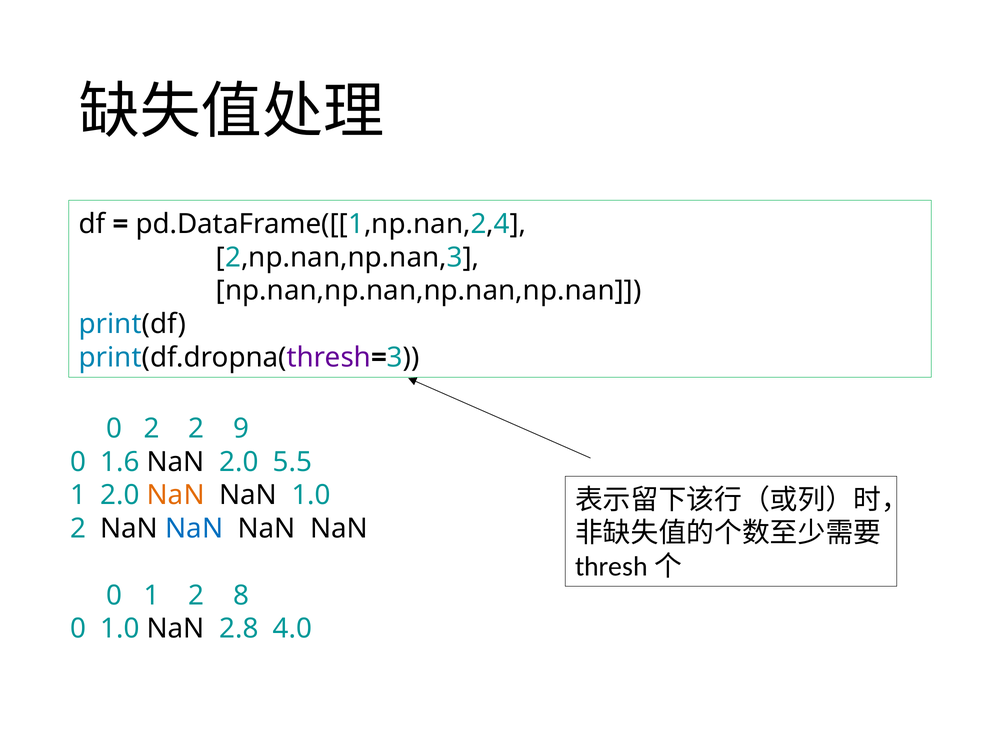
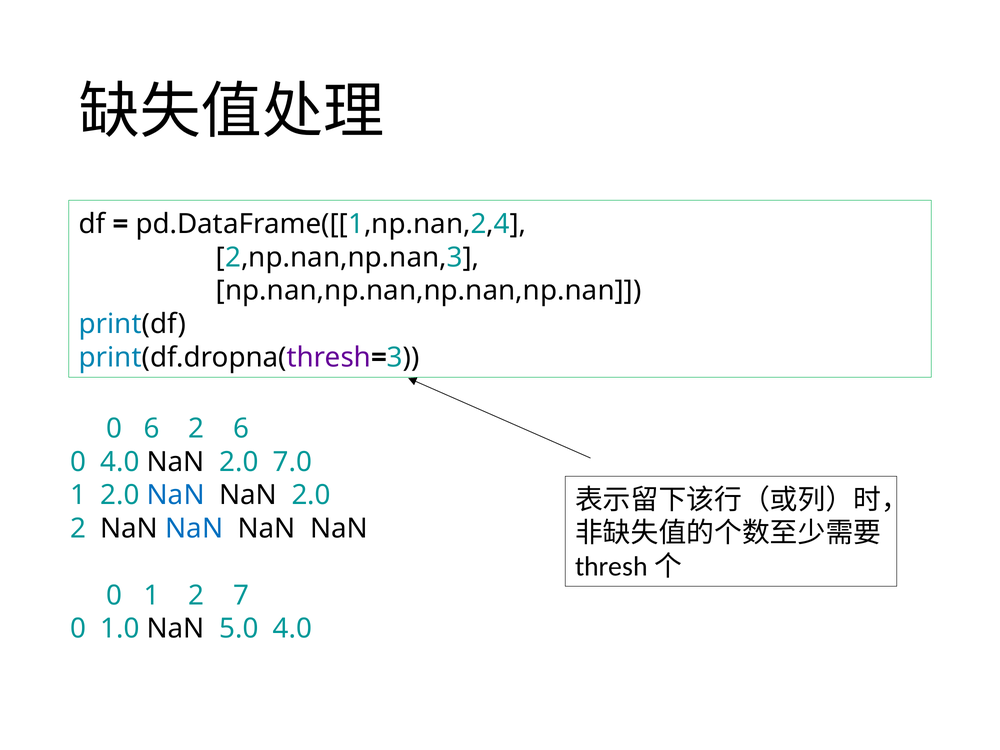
0 2: 2 -> 6
2 9: 9 -> 6
0 1.6: 1.6 -> 4.0
5.5: 5.5 -> 7.0
NaN at (176, 495) colour: orange -> blue
1.0 at (311, 495): 1.0 -> 2.0
8: 8 -> 7
2.8: 2.8 -> 5.0
